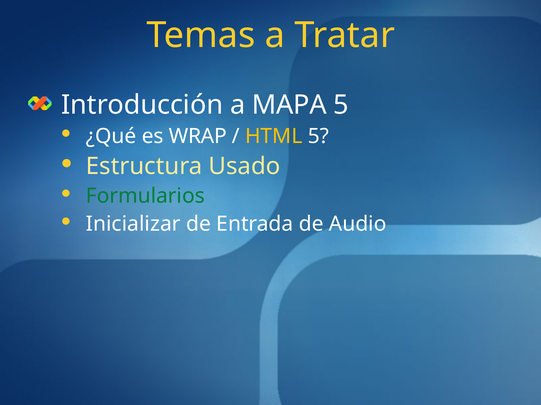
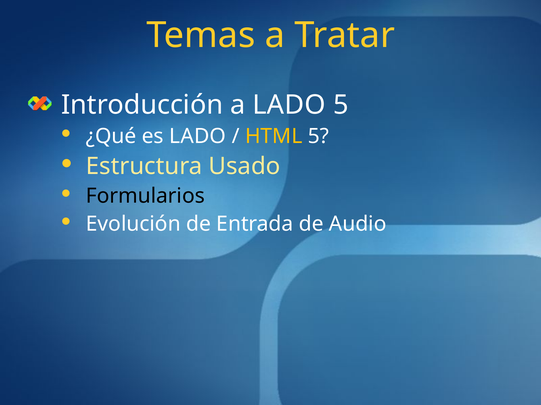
a MAPA: MAPA -> LADO
es WRAP: WRAP -> LADO
Formularios colour: green -> black
Inicializar: Inicializar -> Evolución
